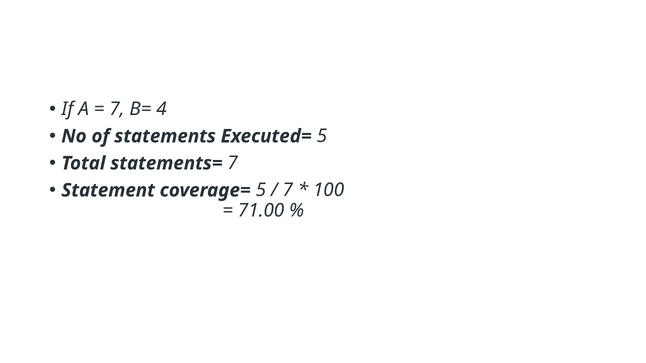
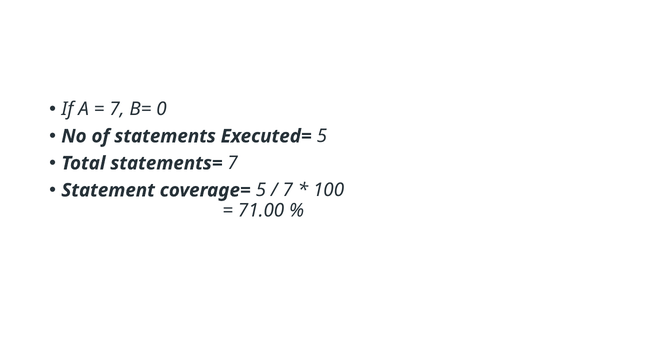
4: 4 -> 0
